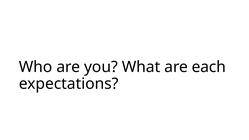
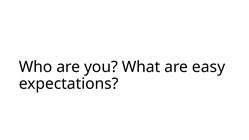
each: each -> easy
